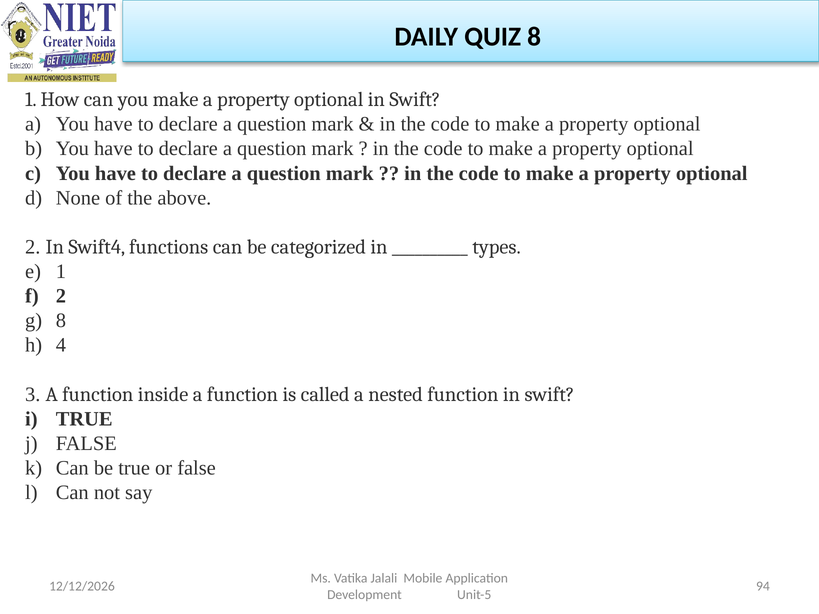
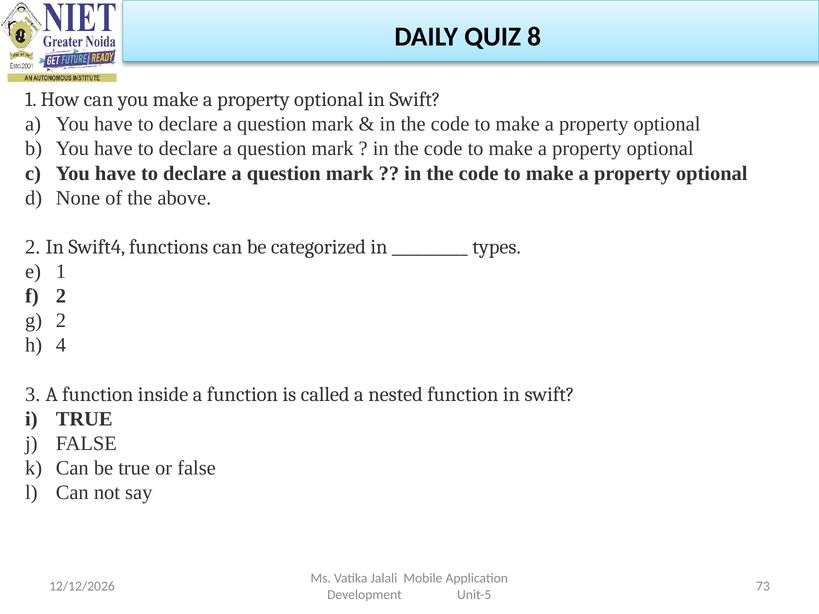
8 at (61, 321): 8 -> 2
94: 94 -> 73
